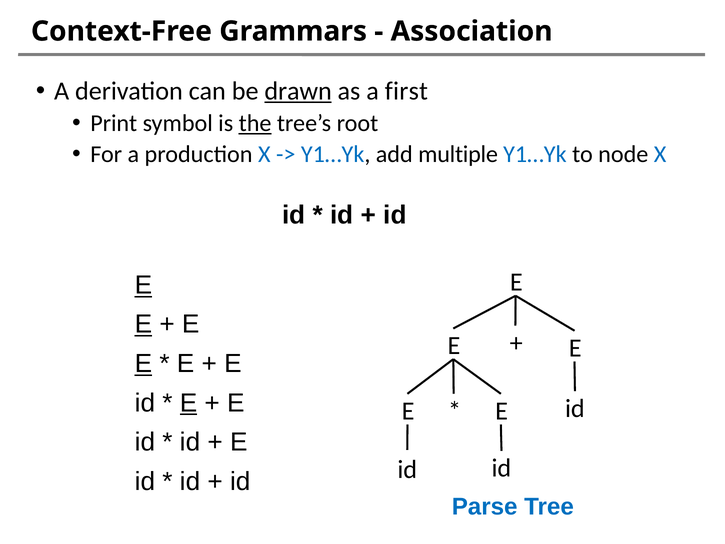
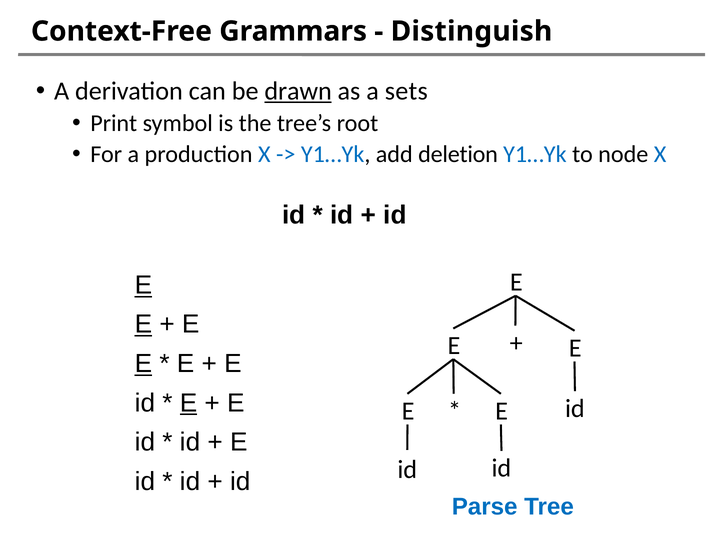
Association: Association -> Distinguish
first: first -> sets
the underline: present -> none
multiple: multiple -> deletion
